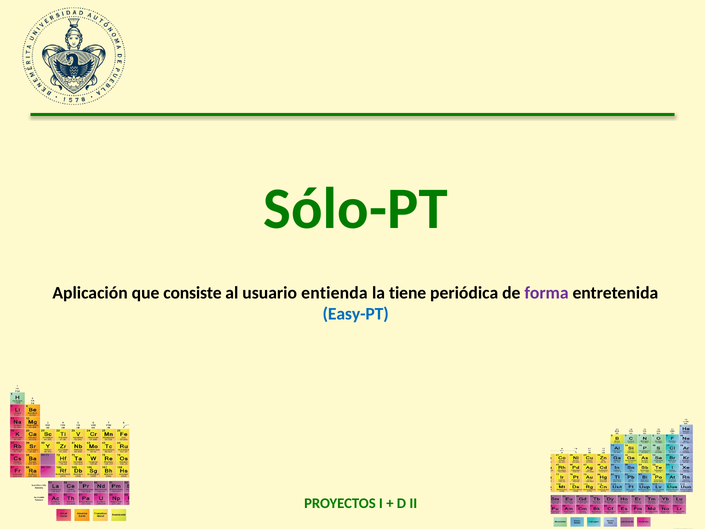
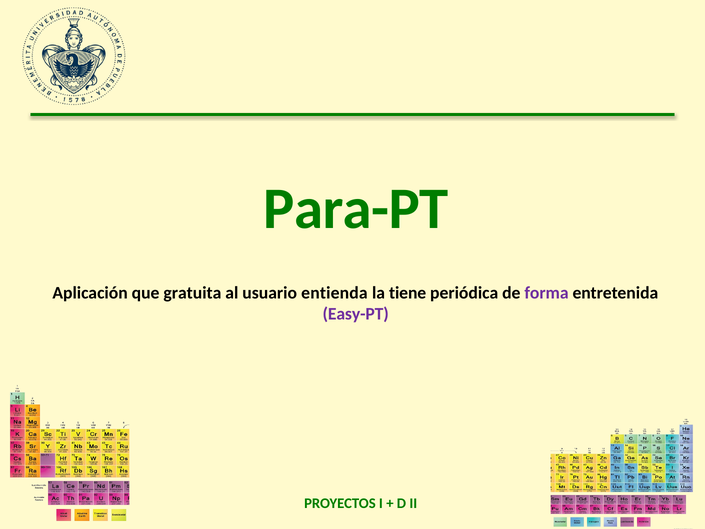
Sólo-PT: Sólo-PT -> Para-PT
consiste: consiste -> gratuita
Easy-PT colour: blue -> purple
